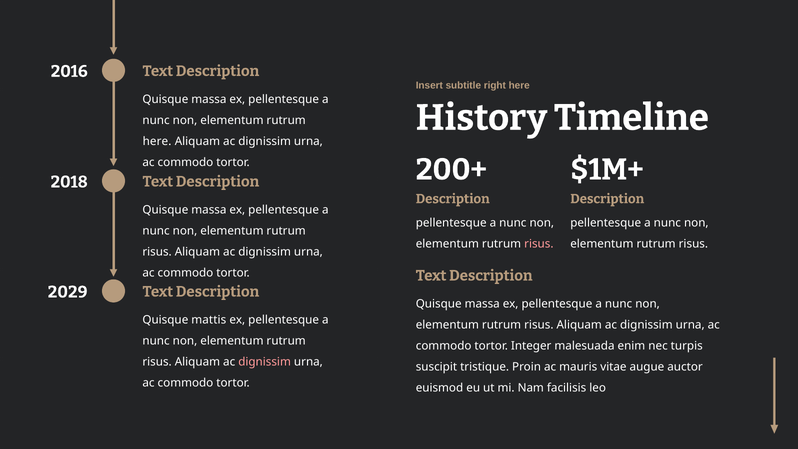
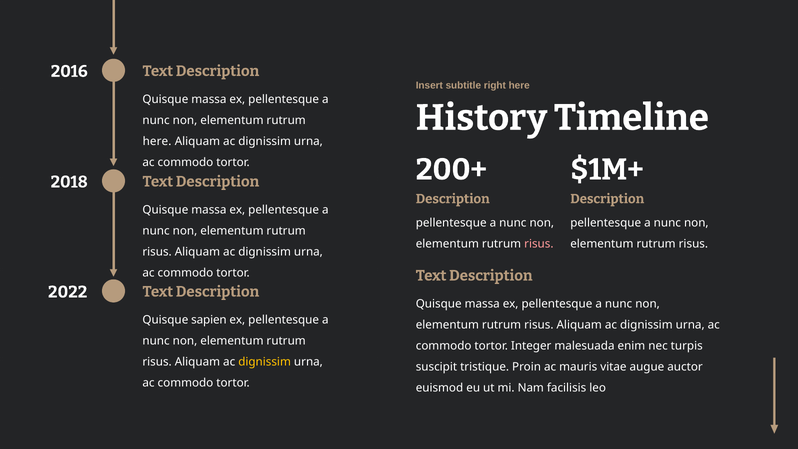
2029: 2029 -> 2022
mattis: mattis -> sapien
dignissim at (265, 362) colour: pink -> yellow
